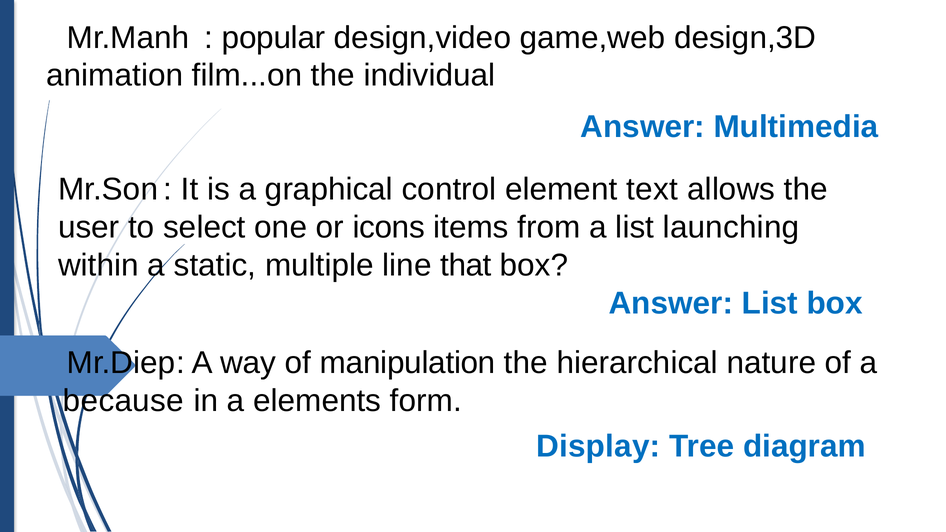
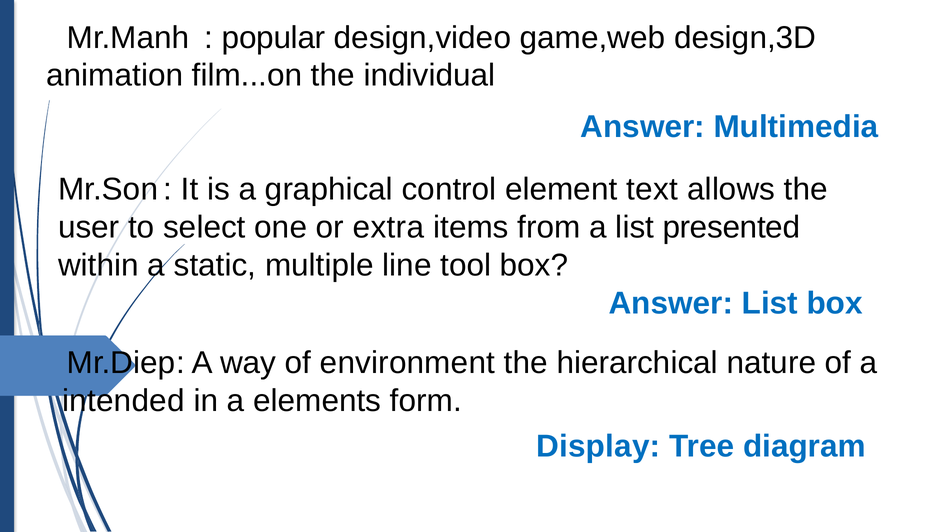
icons: icons -> extra
launching: launching -> presented
that: that -> tool
manipulation: manipulation -> environment
because: because -> intended
